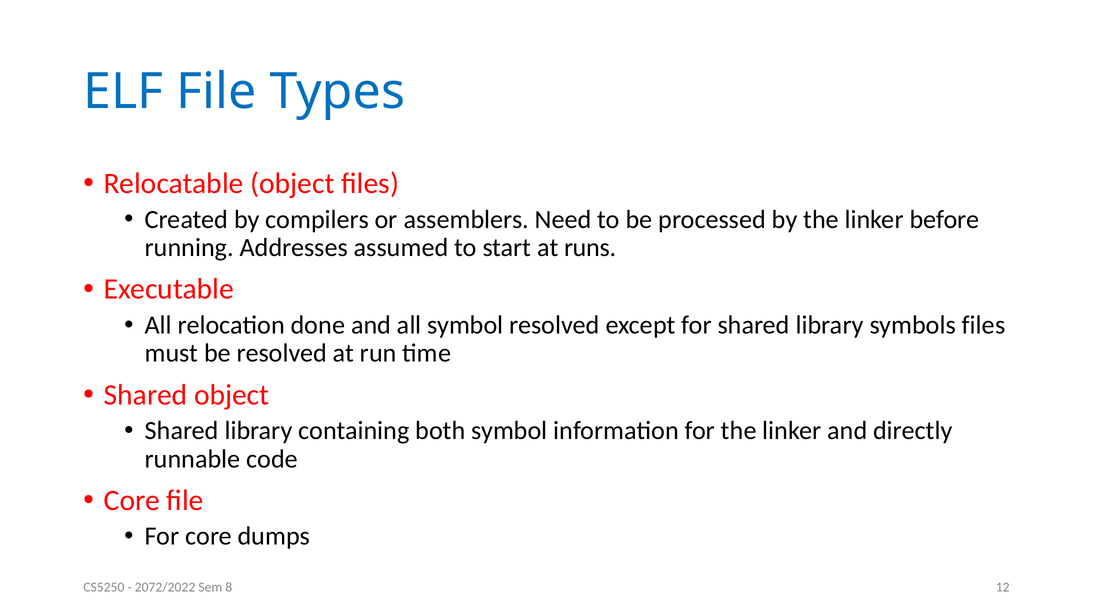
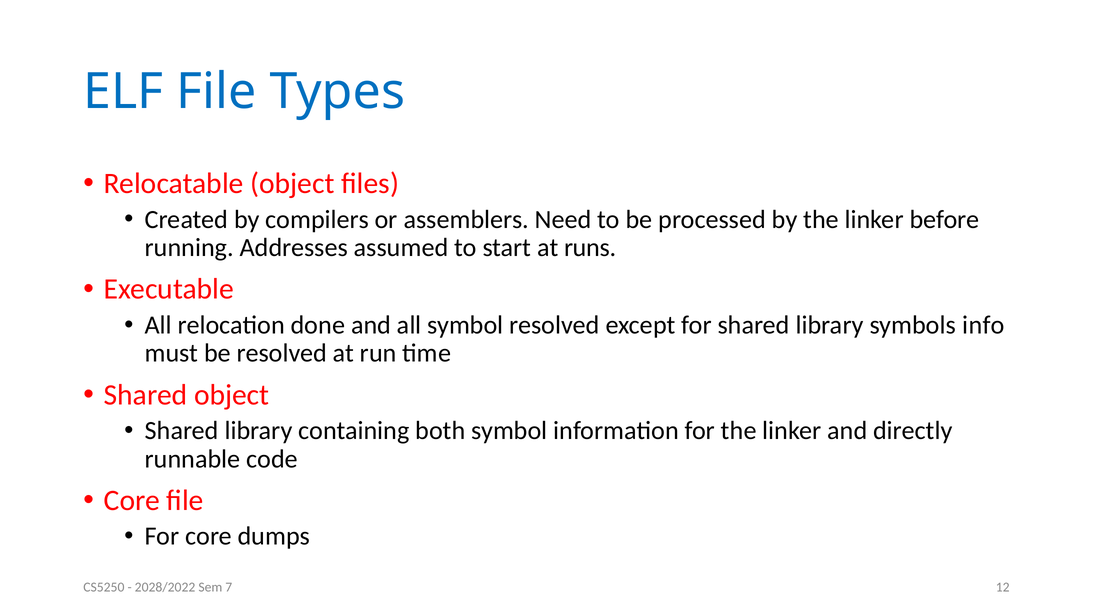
symbols files: files -> info
2072/2022: 2072/2022 -> 2028/2022
8: 8 -> 7
